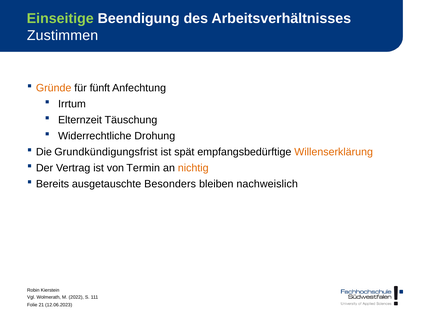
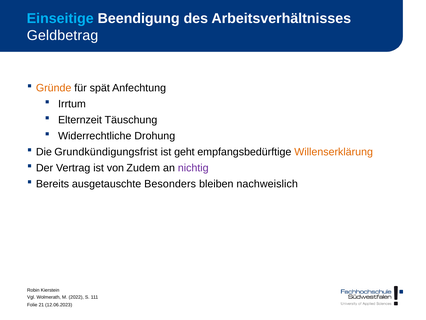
Einseitige colour: light green -> light blue
Zustimmen: Zustimmen -> Geldbetrag
fünft: fünft -> spät
spät: spät -> geht
Termin: Termin -> Zudem
nichtig colour: orange -> purple
